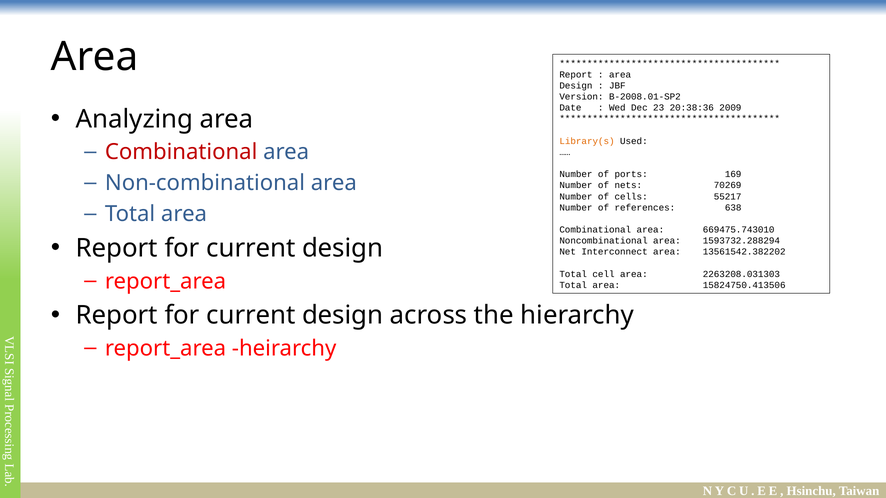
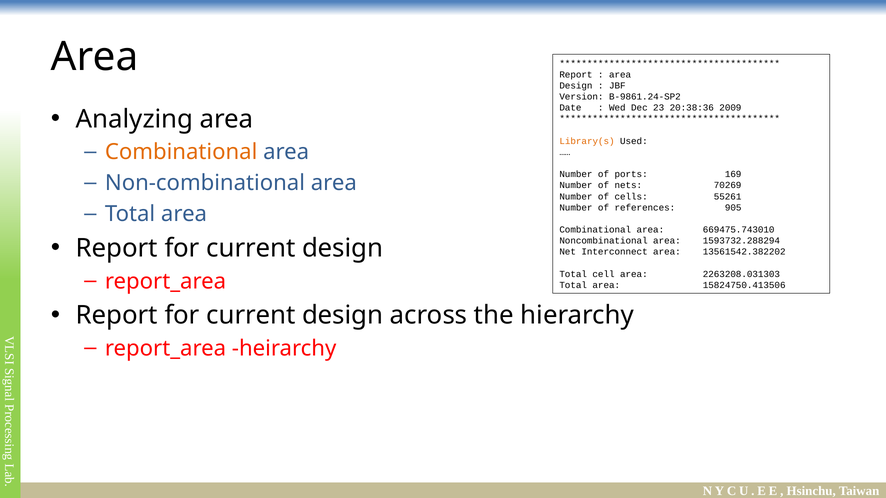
B-2008.01-SP2: B-2008.01-SP2 -> B-9861.24-SP2
Combinational at (181, 152) colour: red -> orange
55217: 55217 -> 55261
638: 638 -> 905
